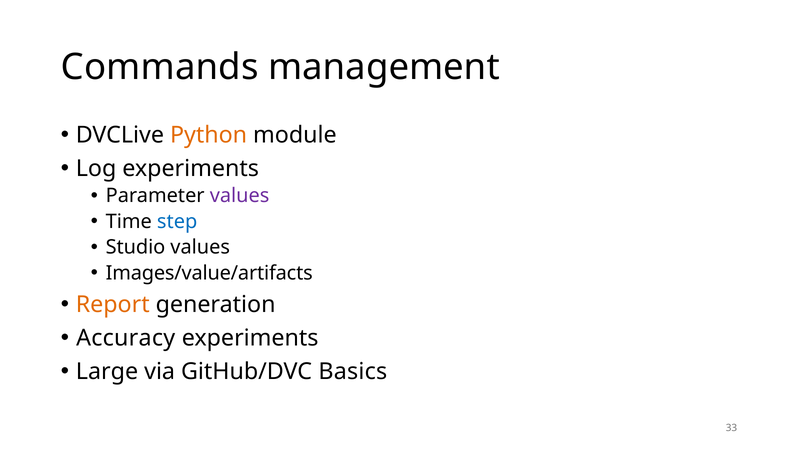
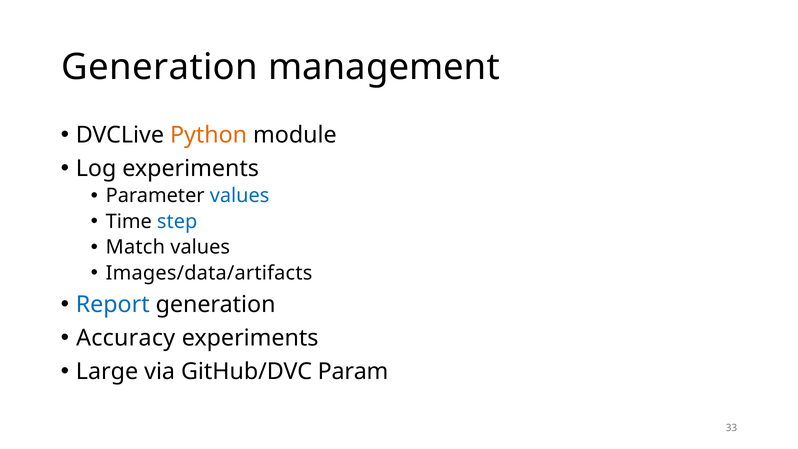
Commands at (160, 67): Commands -> Generation
values at (240, 196) colour: purple -> blue
Studio: Studio -> Match
Images/value/artifacts: Images/value/artifacts -> Images/data/artifacts
Report colour: orange -> blue
Basics: Basics -> Param
